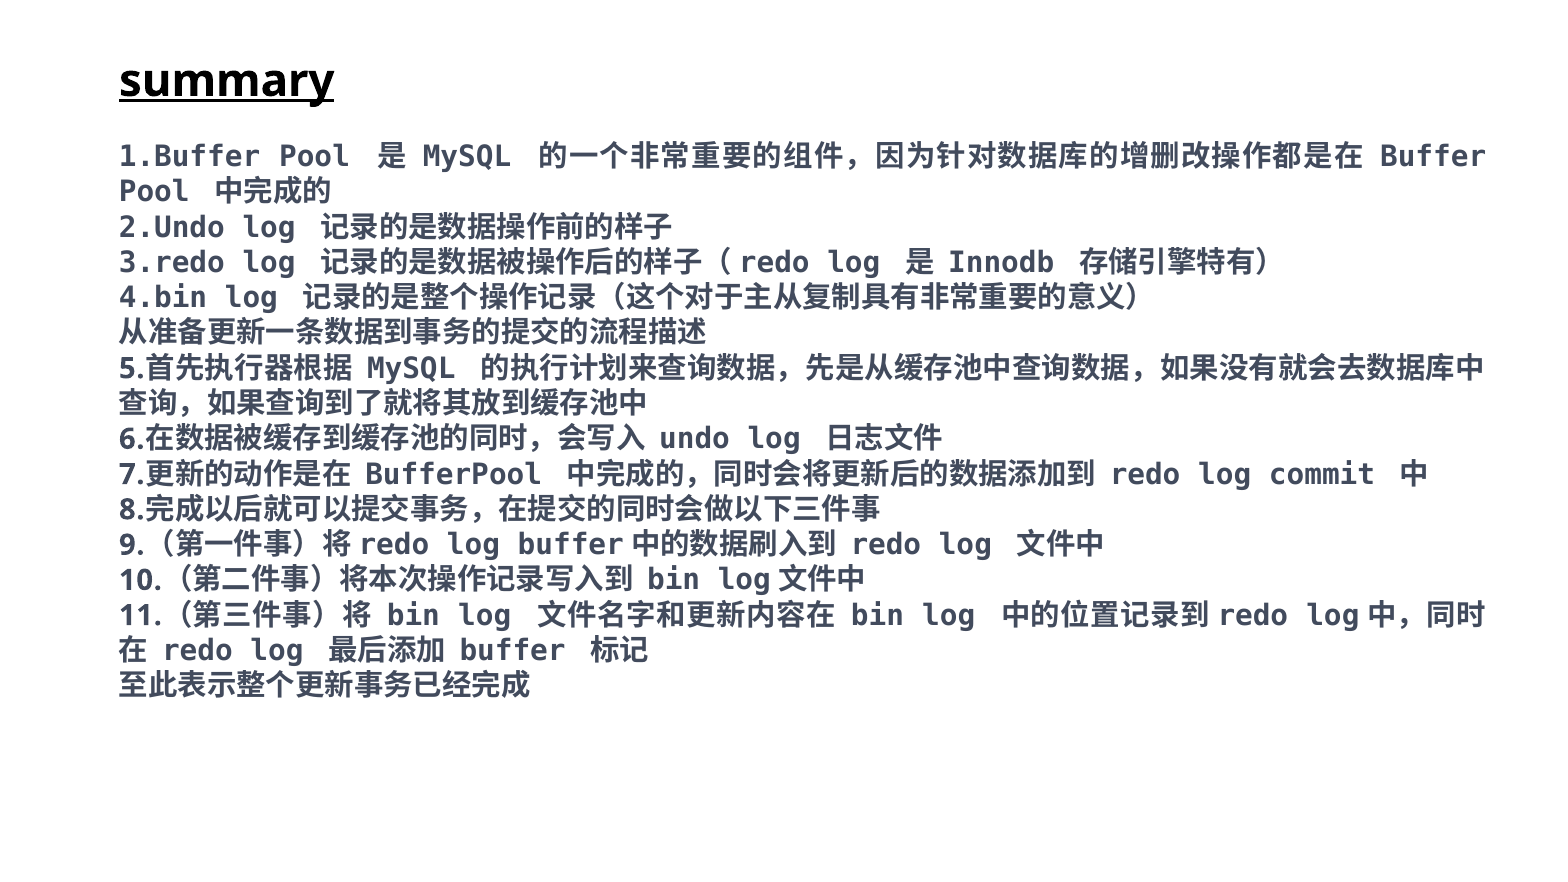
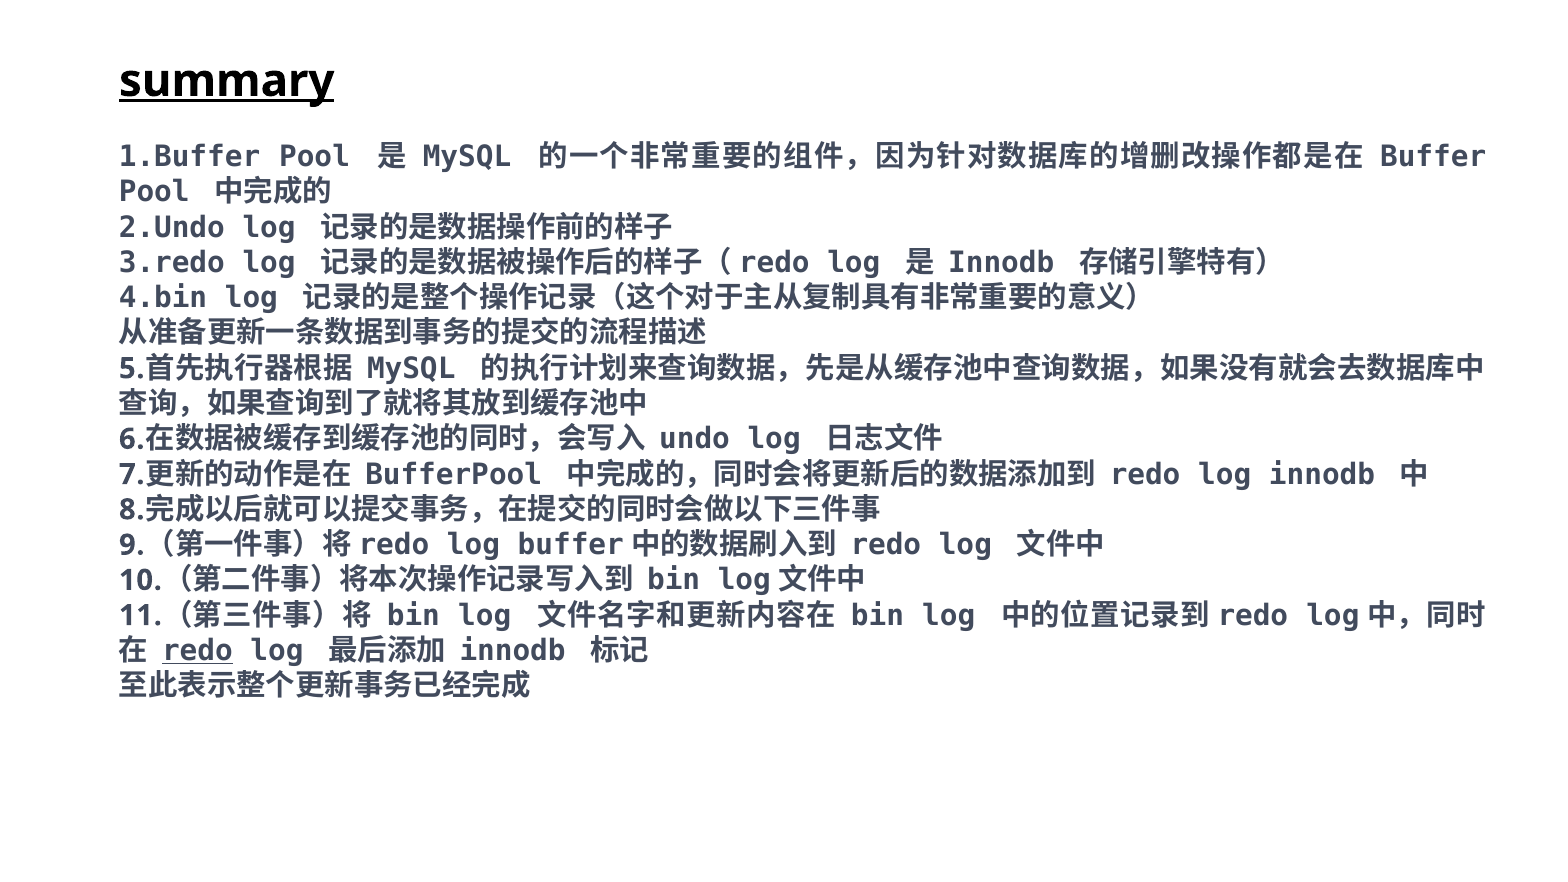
log commit: commit -> innodb
redo at (197, 651) underline: none -> present
buffer at (513, 651): buffer -> innodb
